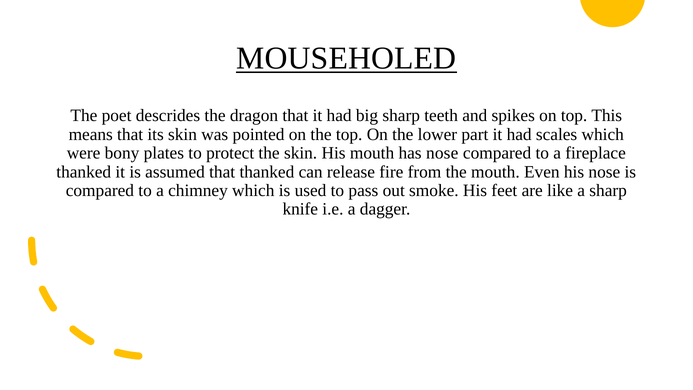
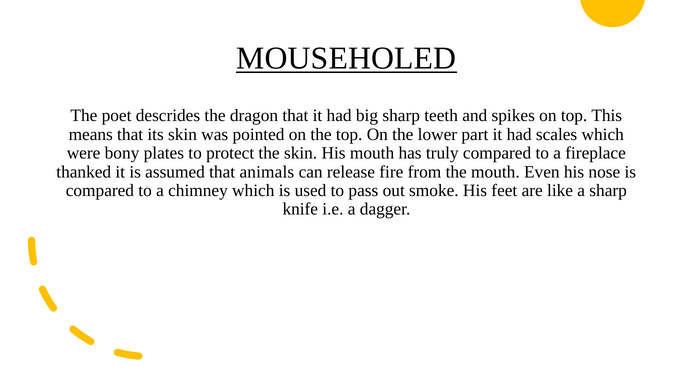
has nose: nose -> truly
that thanked: thanked -> animals
